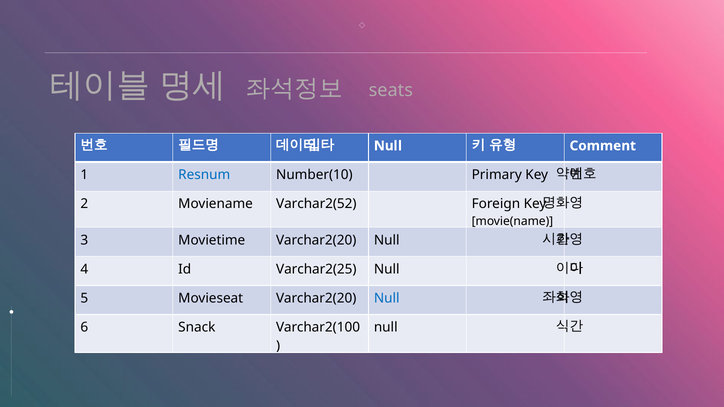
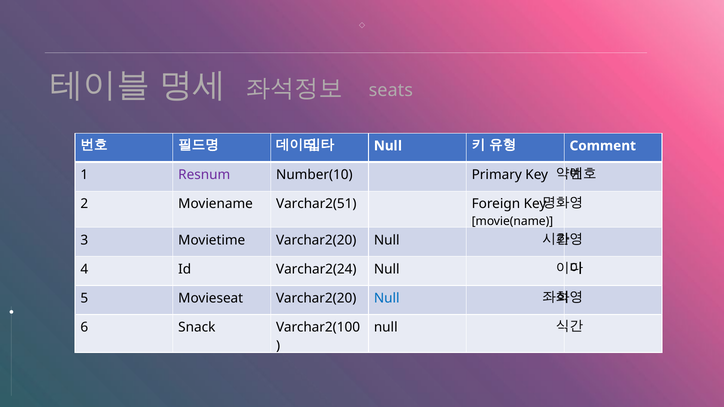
Resnum colour: blue -> purple
Varchar2(52: Varchar2(52 -> Varchar2(51
Varchar2(25: Varchar2(25 -> Varchar2(24
